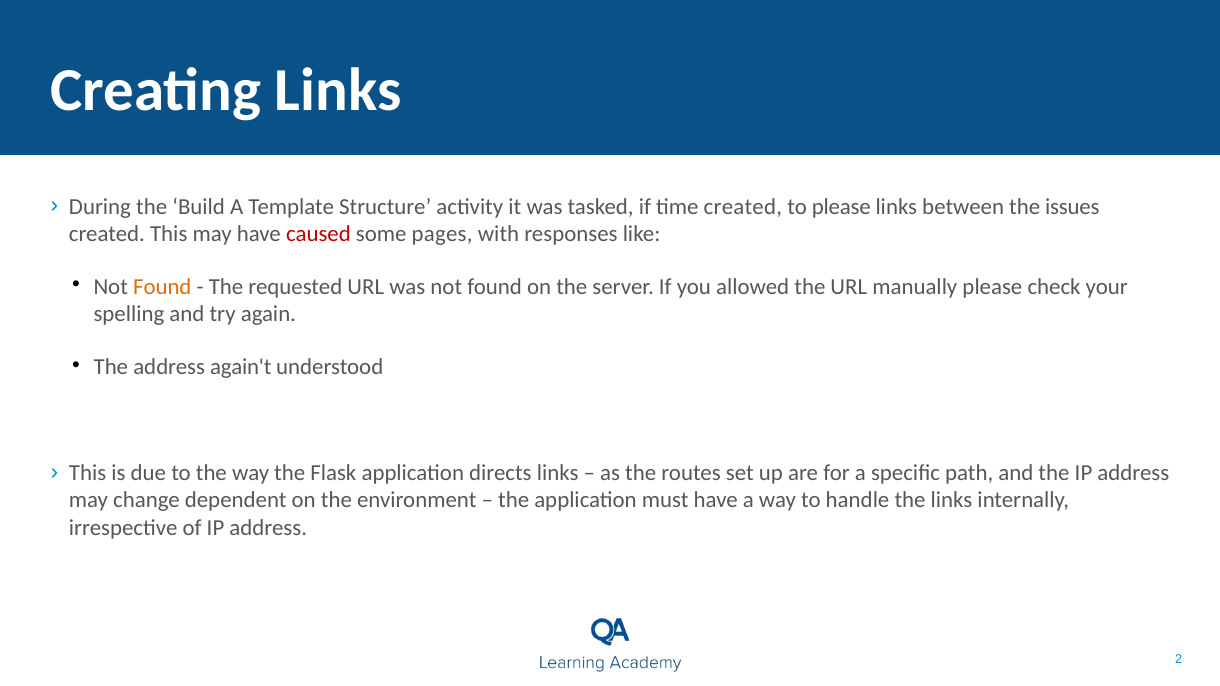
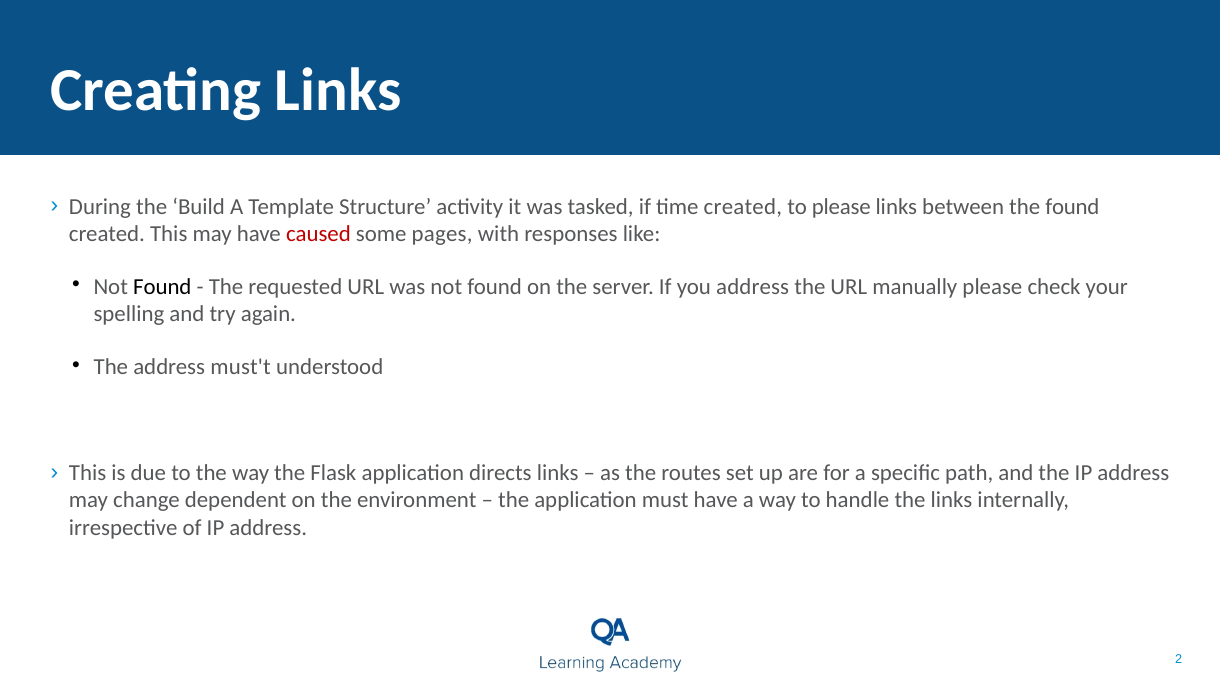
the issues: issues -> found
Found at (162, 287) colour: orange -> black
you allowed: allowed -> address
again't: again't -> must't
